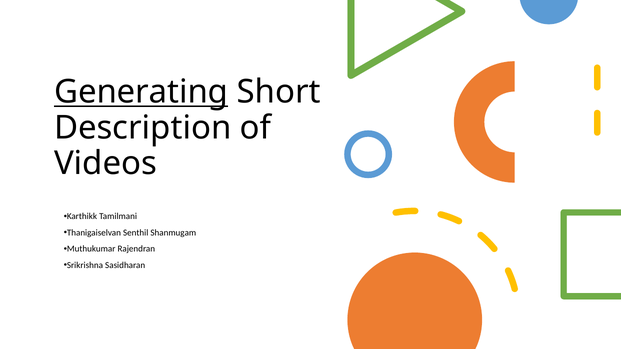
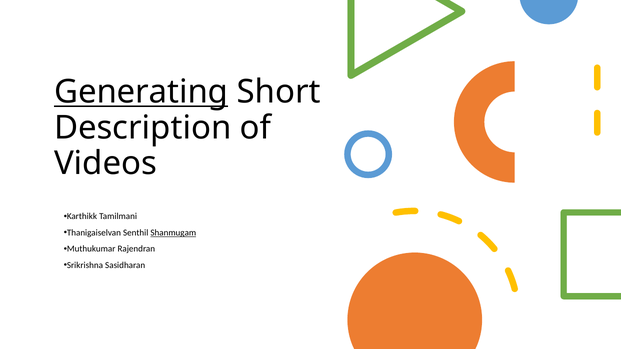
Shanmugam underline: none -> present
